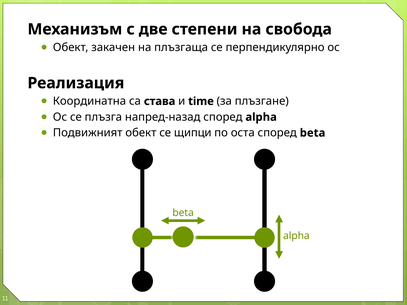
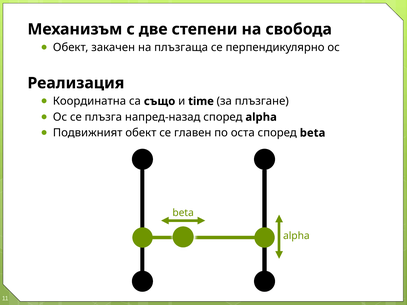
става: става -> също
щипци: щипци -> главен
